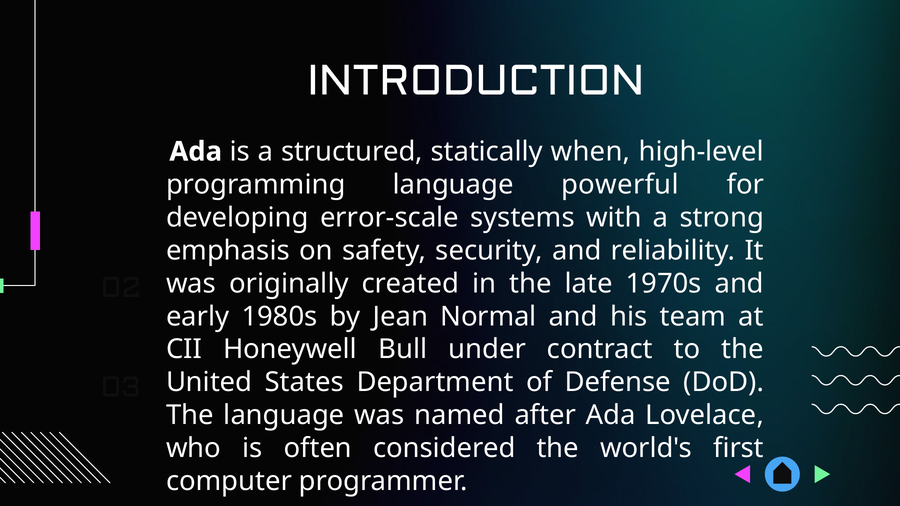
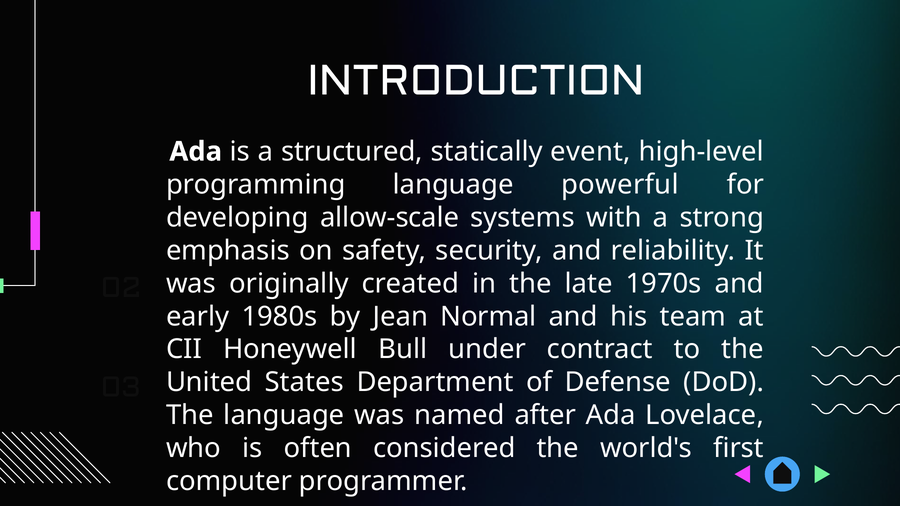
when: when -> event
error-scale: error-scale -> allow-scale
